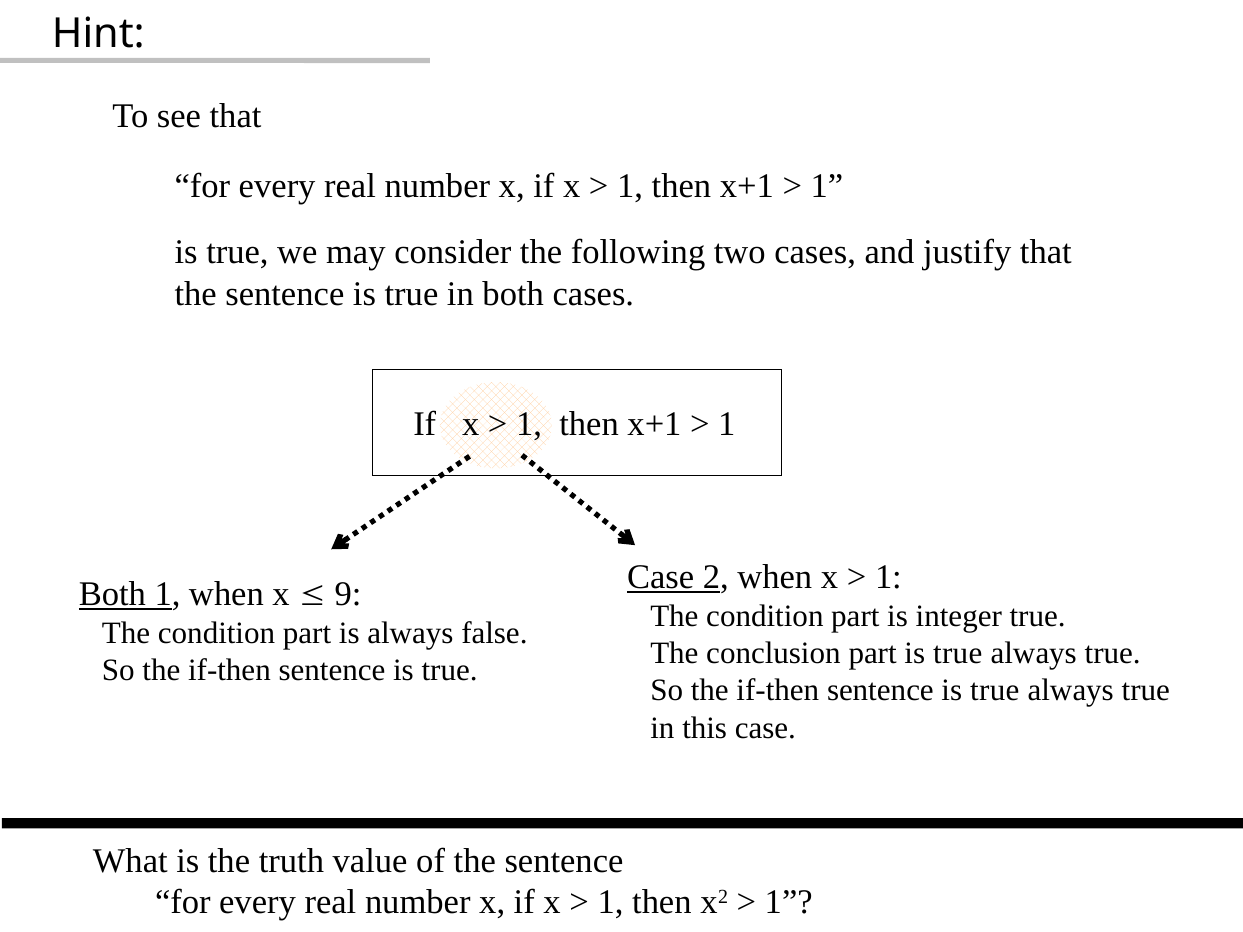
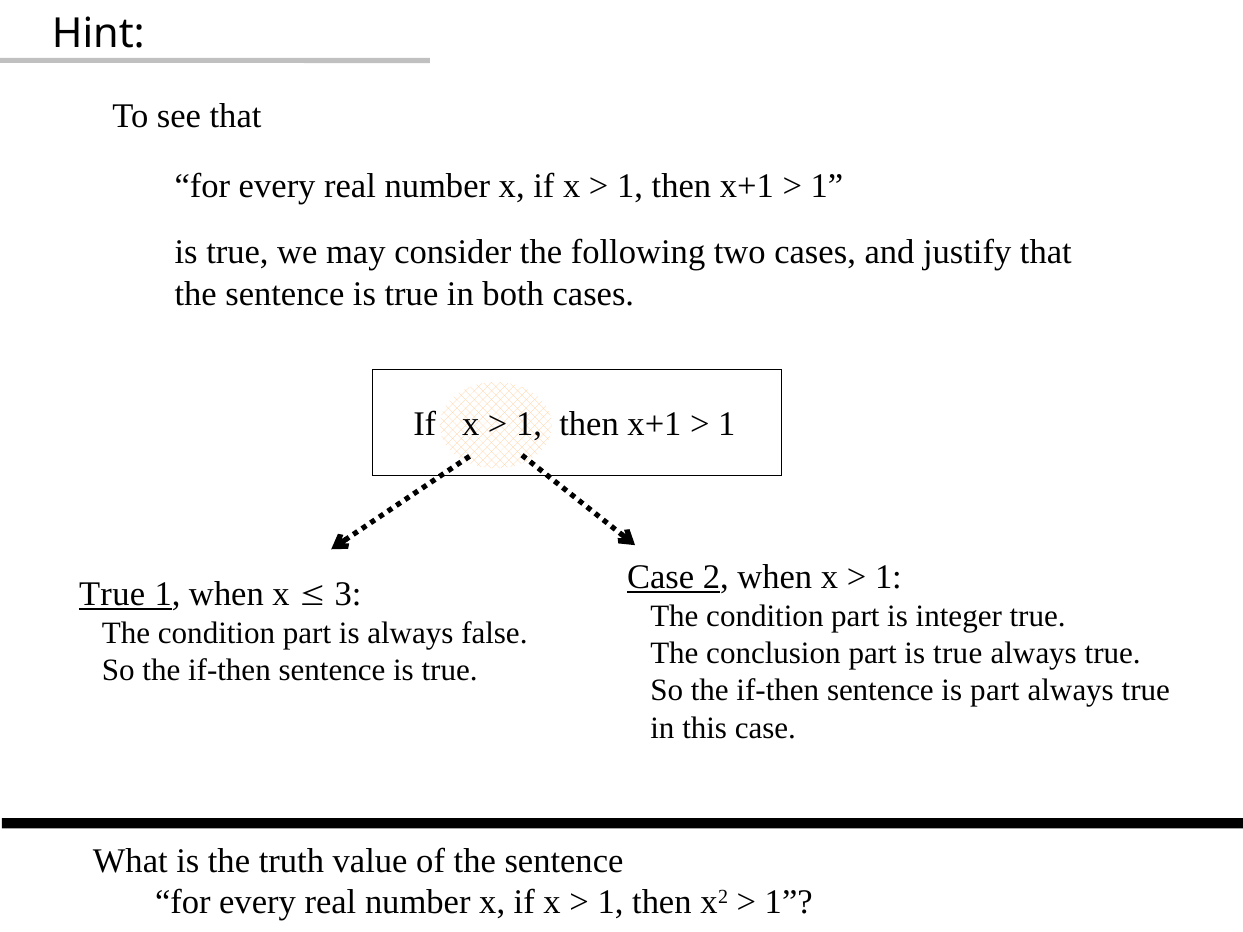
Both at (112, 594): Both -> True
9: 9 -> 3
true at (995, 691): true -> part
